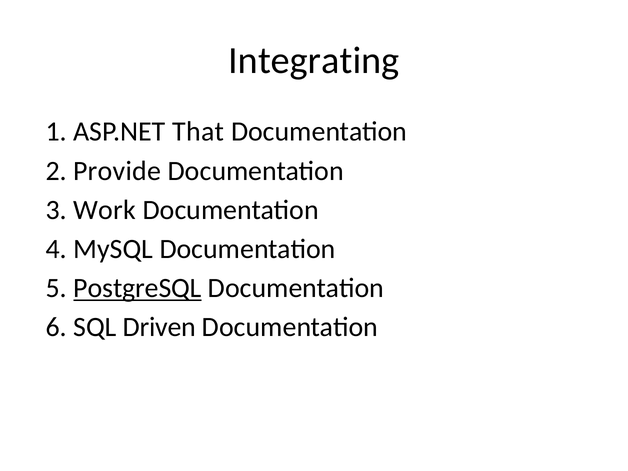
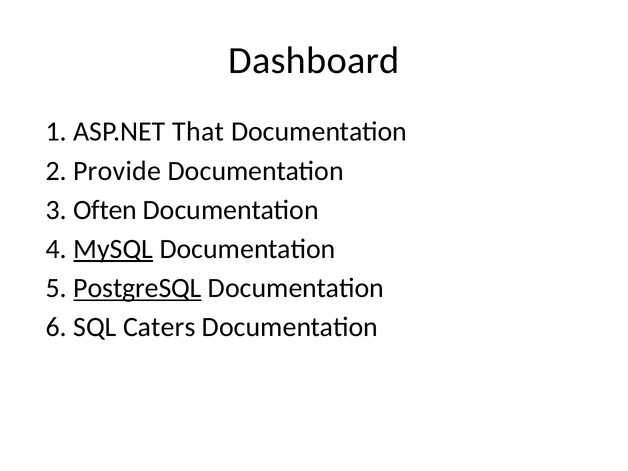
Integrating: Integrating -> Dashboard
Work: Work -> Often
MySQL underline: none -> present
Driven: Driven -> Caters
